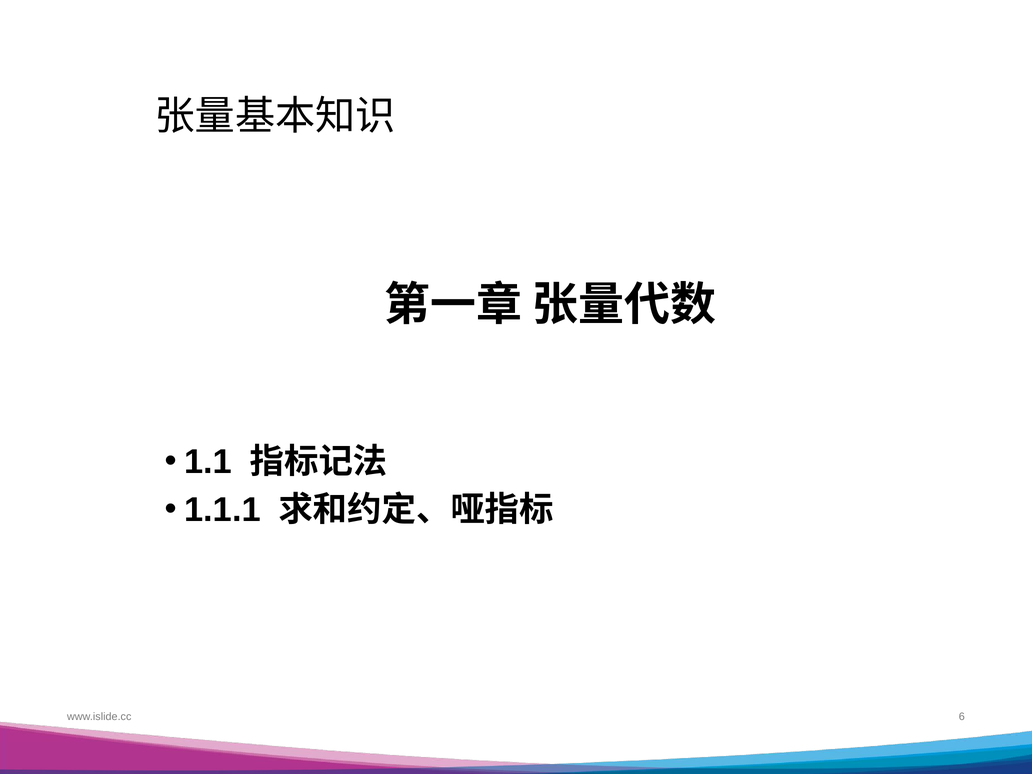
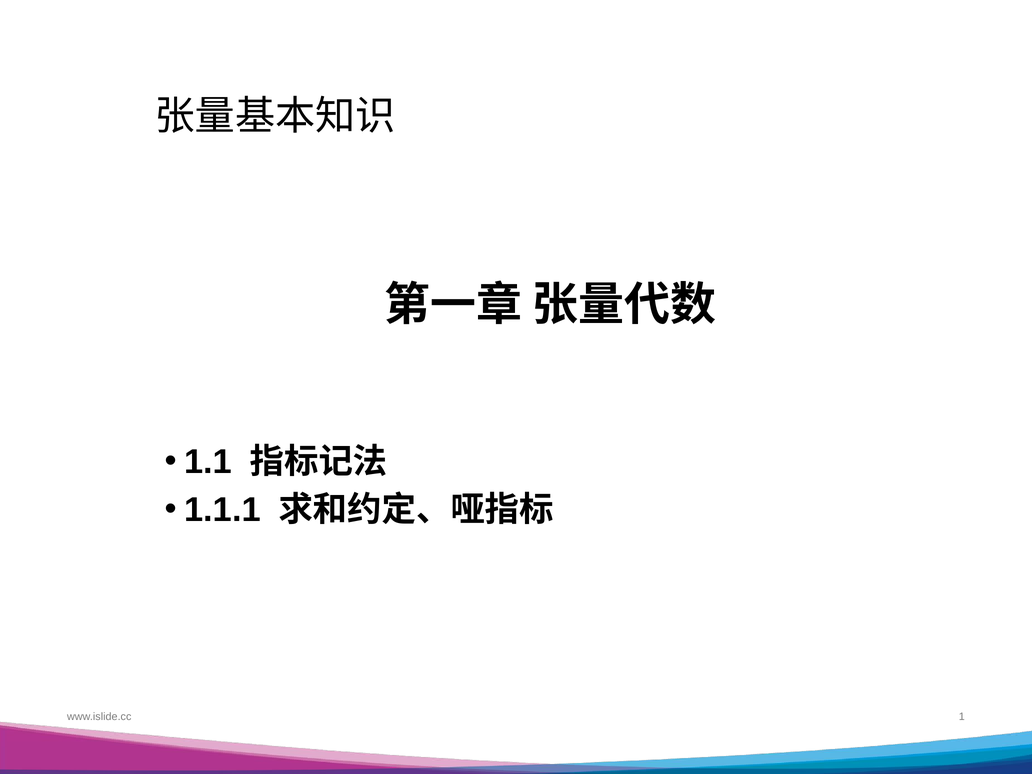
6: 6 -> 1
